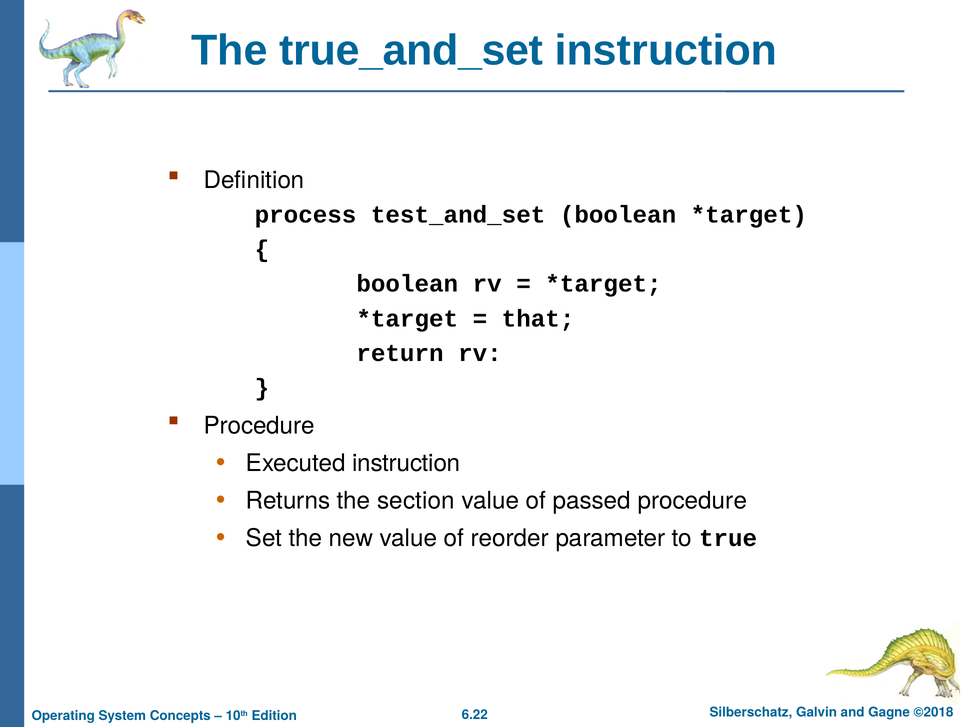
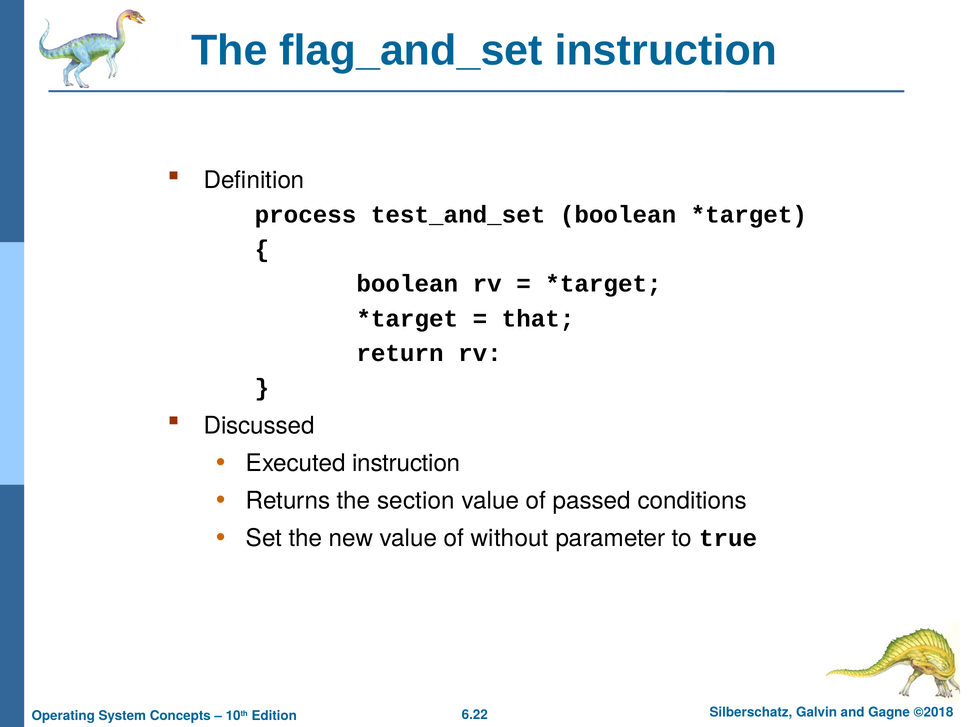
true_and_set: true_and_set -> flag_and_set
Procedure at (259, 426): Procedure -> Discussed
passed procedure: procedure -> conditions
reorder: reorder -> without
